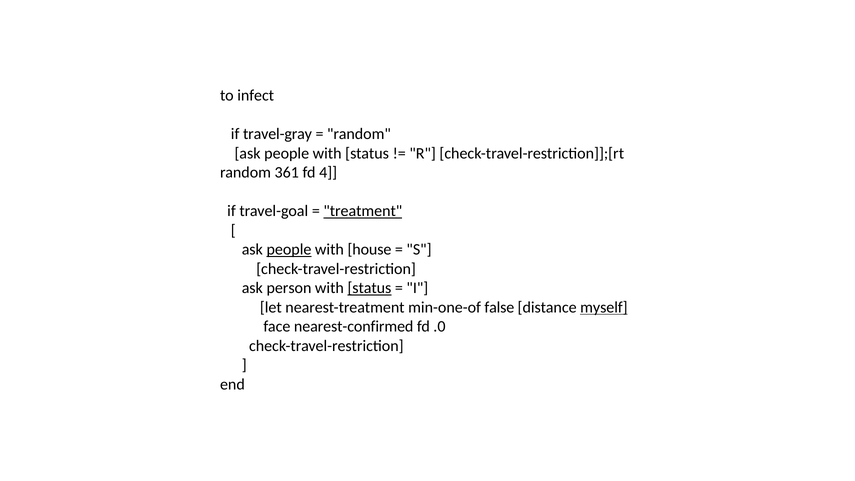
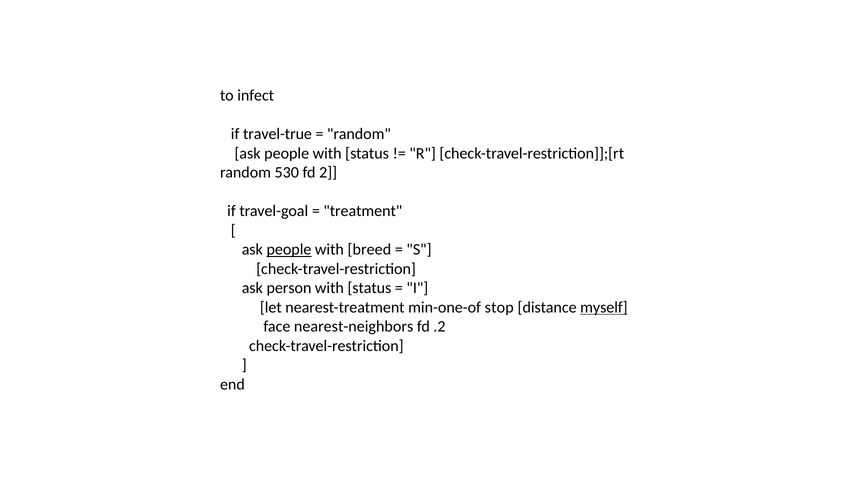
travel-gray: travel-gray -> travel-true
361: 361 -> 530
4: 4 -> 2
treatment underline: present -> none
house: house -> breed
status at (369, 288) underline: present -> none
false: false -> stop
nearest-confirmed: nearest-confirmed -> nearest-neighbors
.0: .0 -> .2
